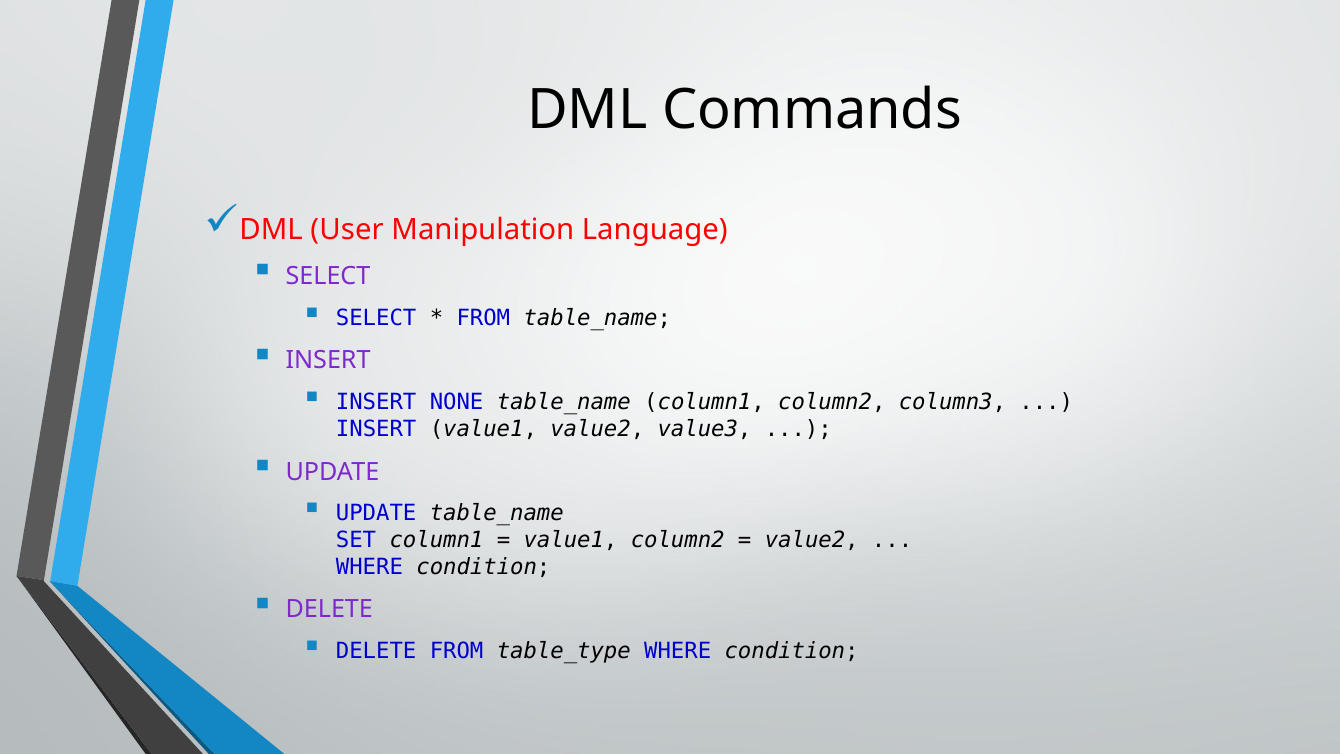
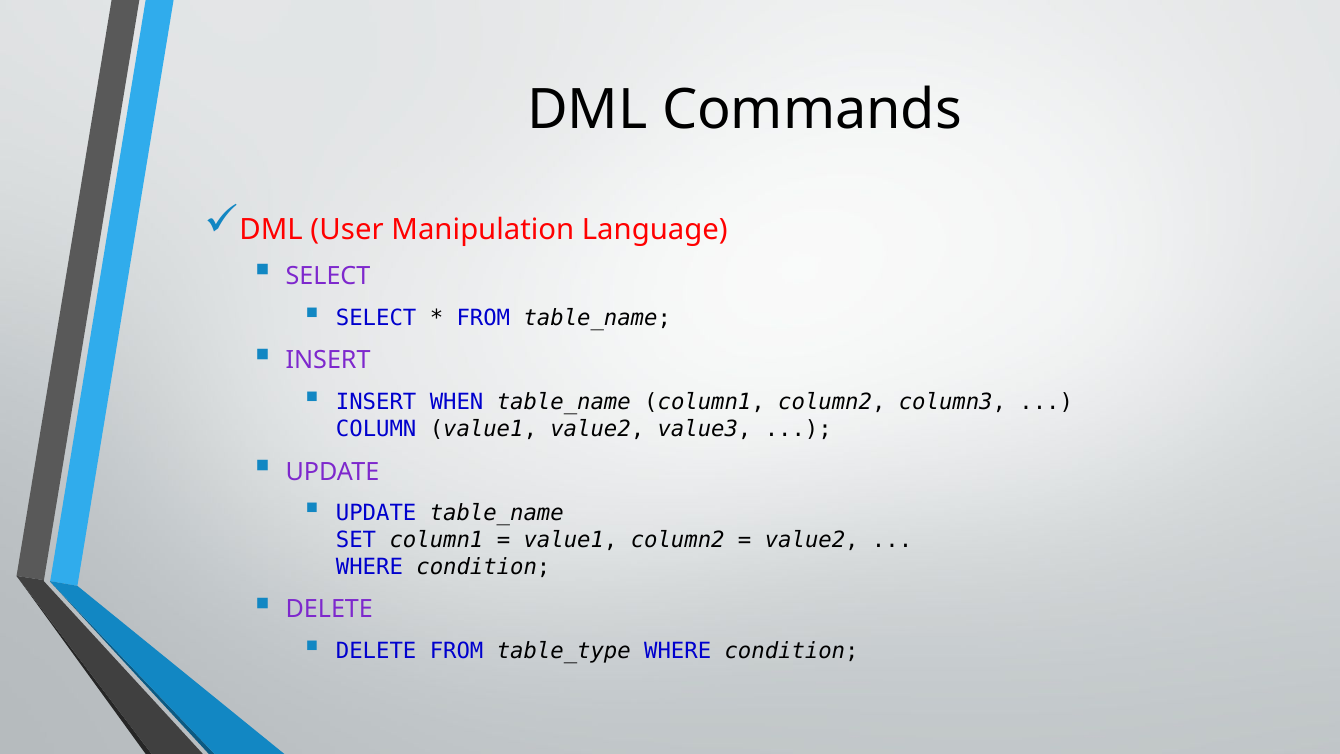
NONE: NONE -> WHEN
INSERT at (376, 429): INSERT -> COLUMN
